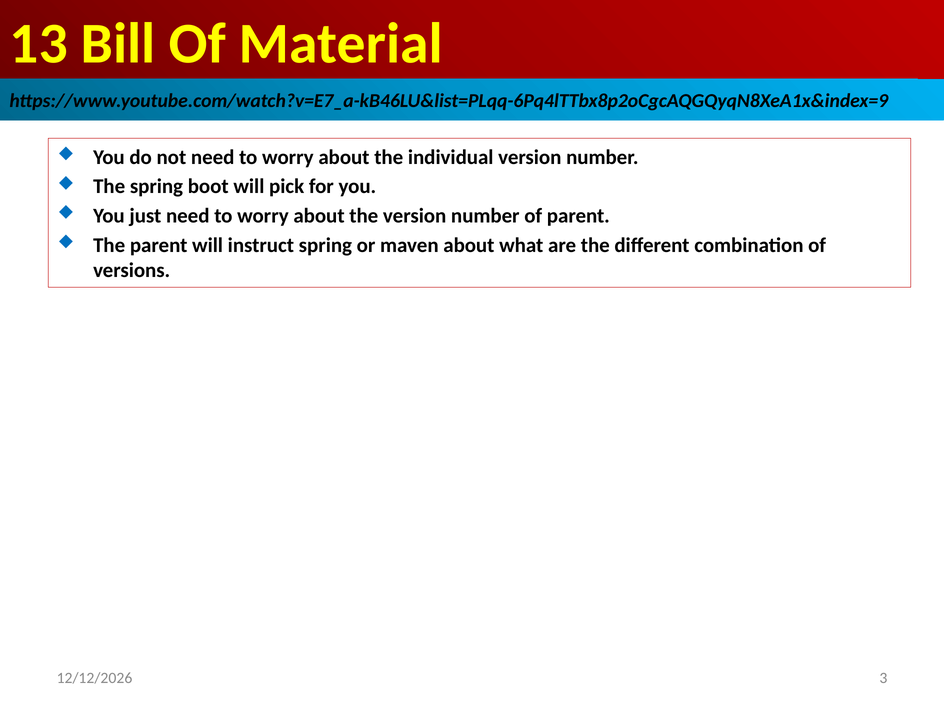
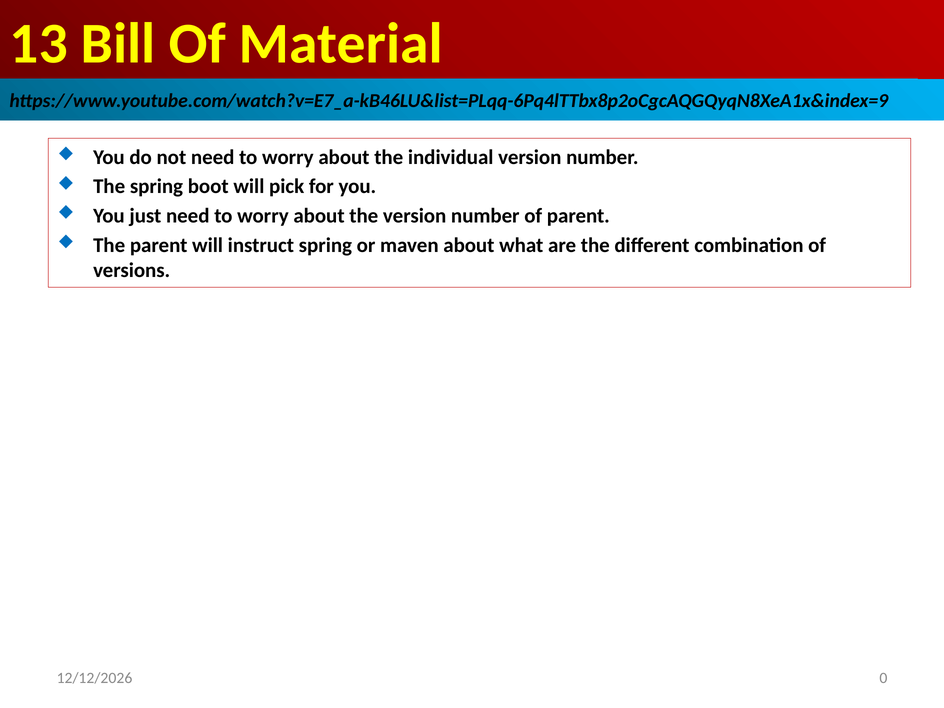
3: 3 -> 0
